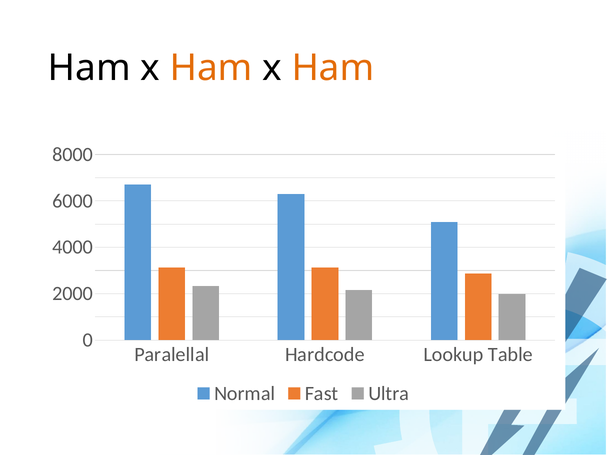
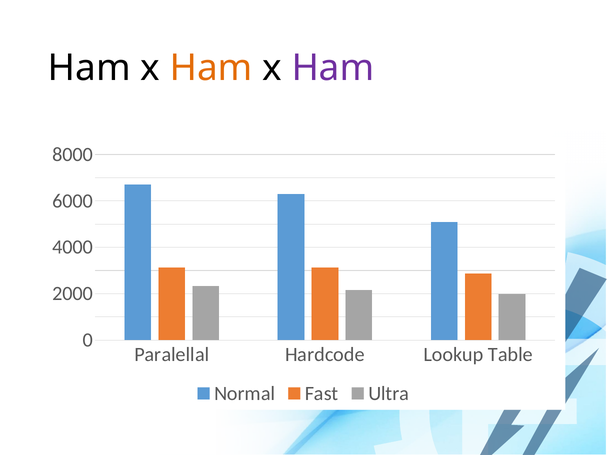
Ham at (333, 68) colour: orange -> purple
